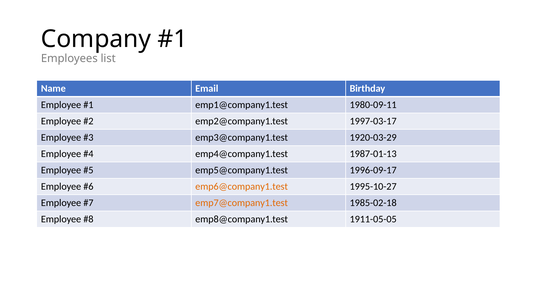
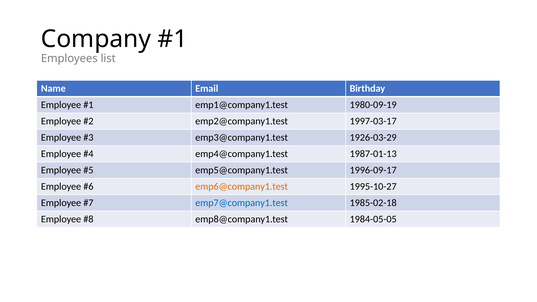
1980-09-11: 1980-09-11 -> 1980-09-19
1920-03-29: 1920-03-29 -> 1926-03-29
emp7@company1.test colour: orange -> blue
1911-05-05: 1911-05-05 -> 1984-05-05
